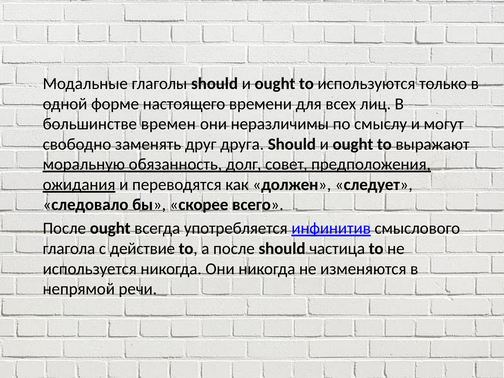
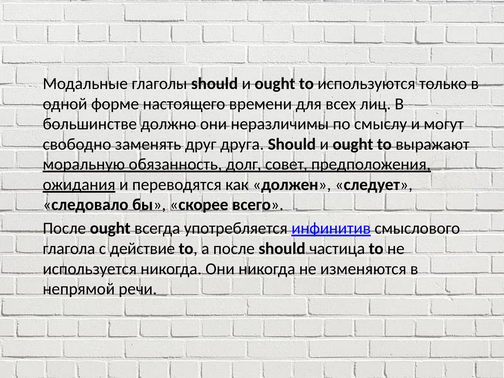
времен: времен -> должно
